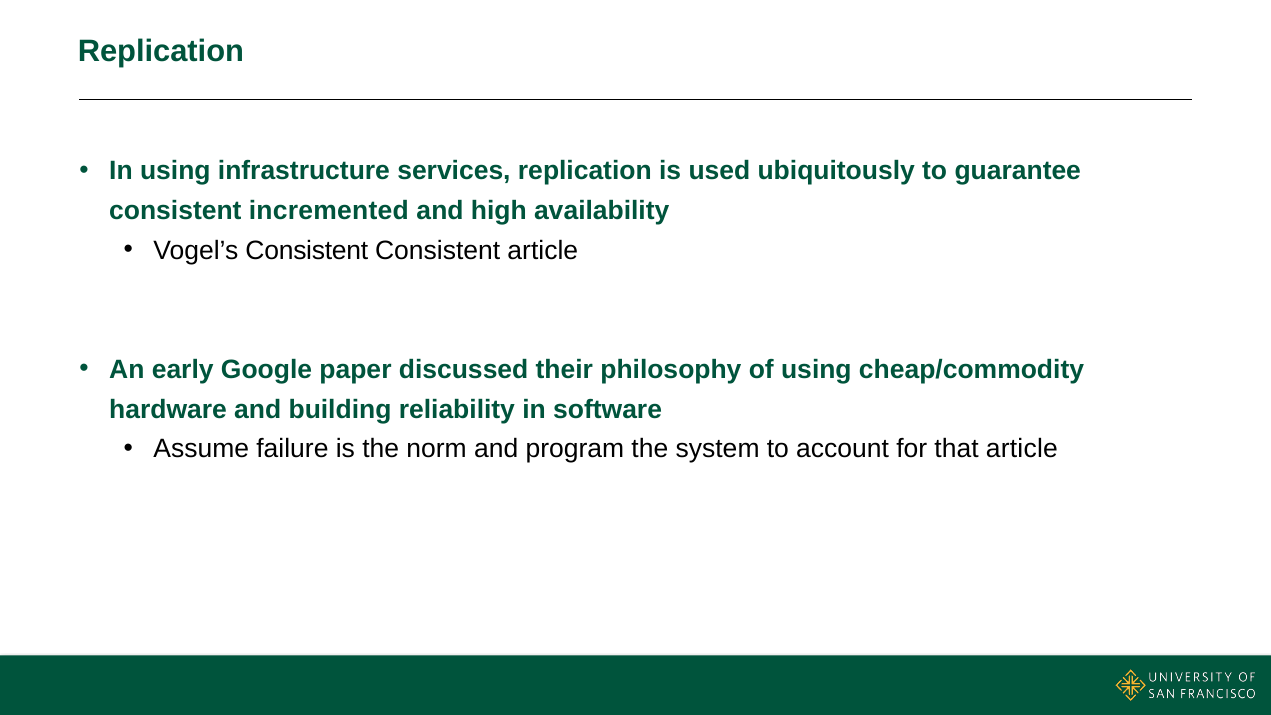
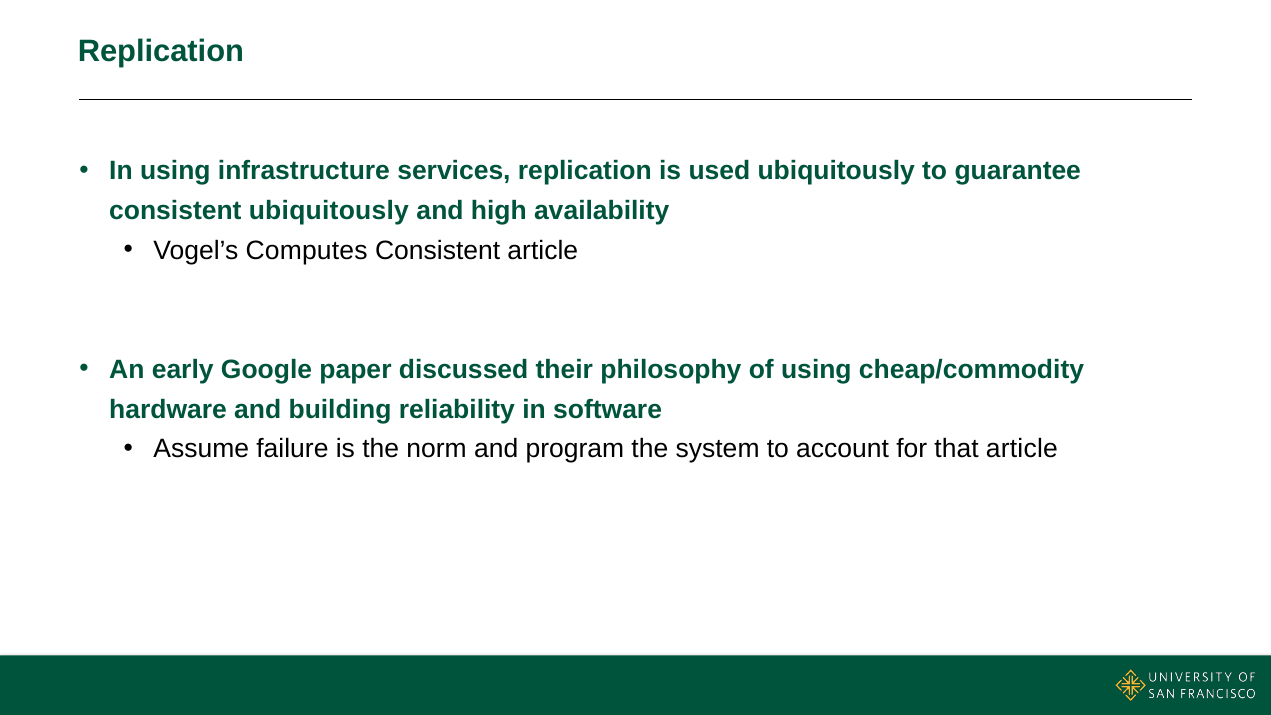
consistent incremented: incremented -> ubiquitously
Vogel’s Consistent: Consistent -> Computes
